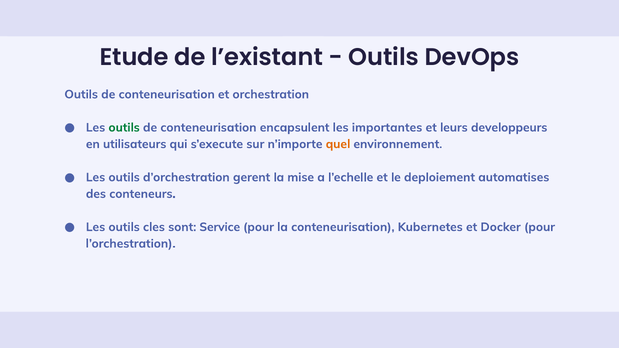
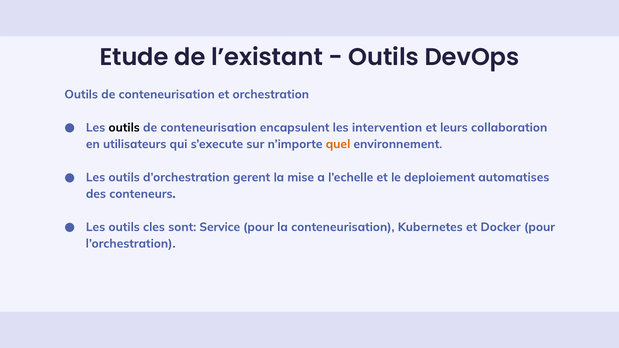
outils at (124, 128) colour: green -> black
importantes: importantes -> intervention
developpeurs: developpeurs -> collaboration
